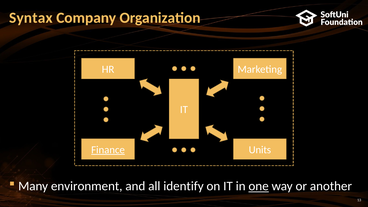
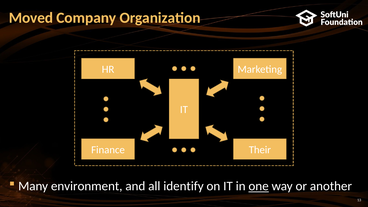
Syntax: Syntax -> Moved
Finance underline: present -> none
Units: Units -> Their
